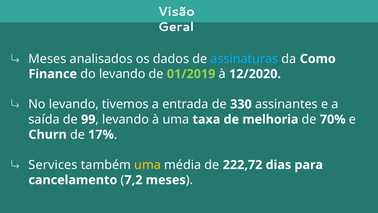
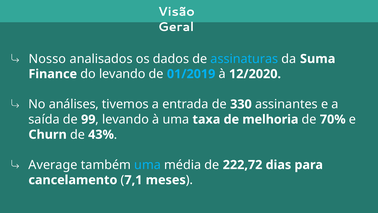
Meses at (47, 59): Meses -> Nosso
Como: Como -> Suma
01/2019 colour: light green -> light blue
No levando: levando -> análises
17%: 17% -> 43%
Services: Services -> Average
uma at (148, 165) colour: yellow -> light blue
7,2: 7,2 -> 7,1
